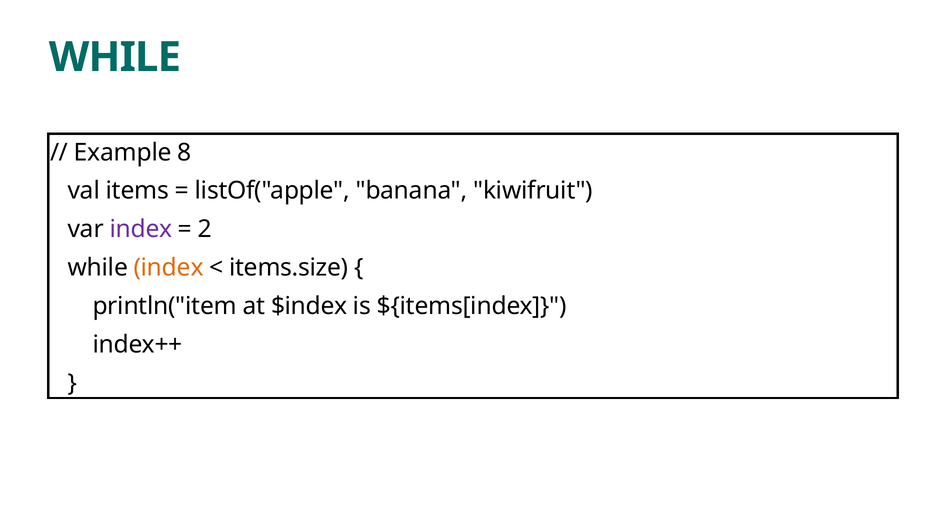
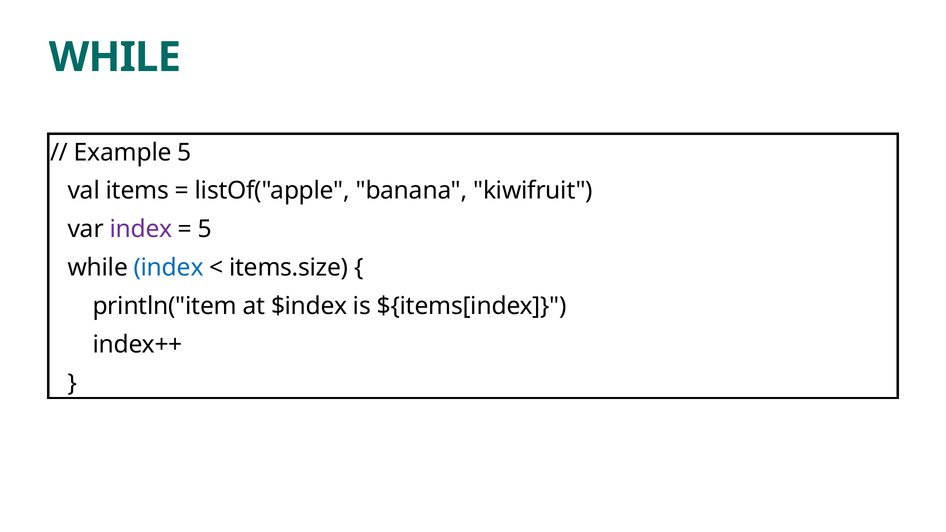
Example 8: 8 -> 5
2 at (205, 229): 2 -> 5
index at (169, 268) colour: orange -> blue
